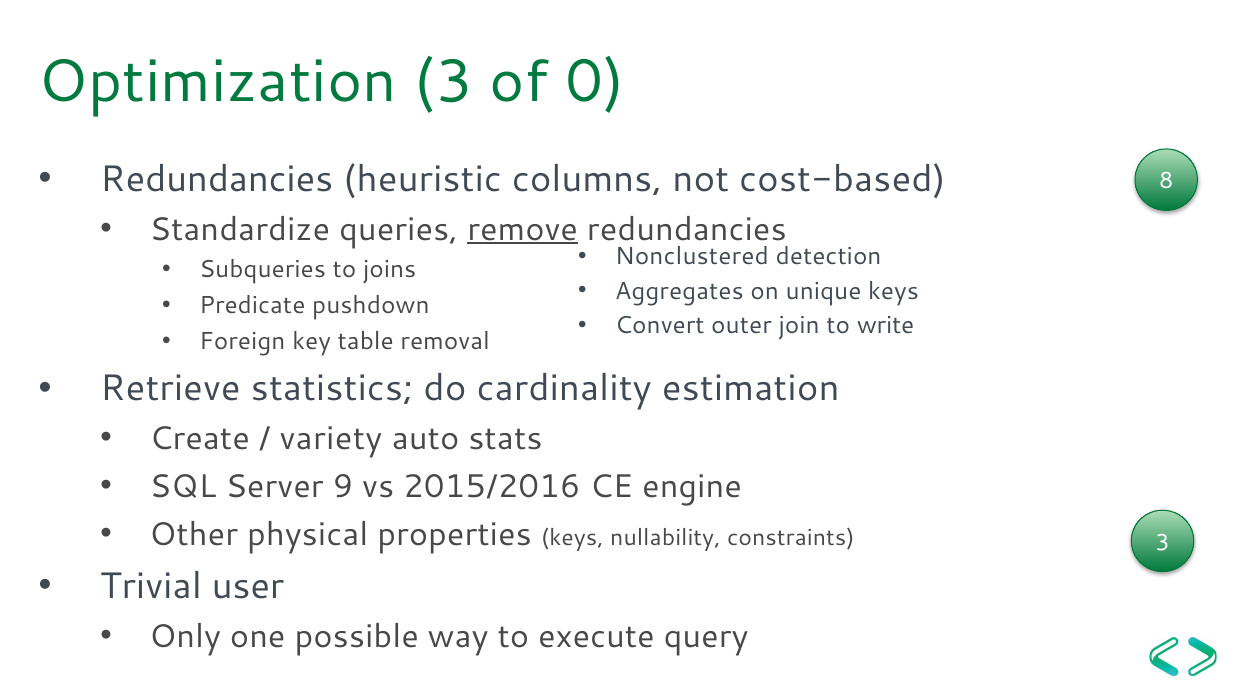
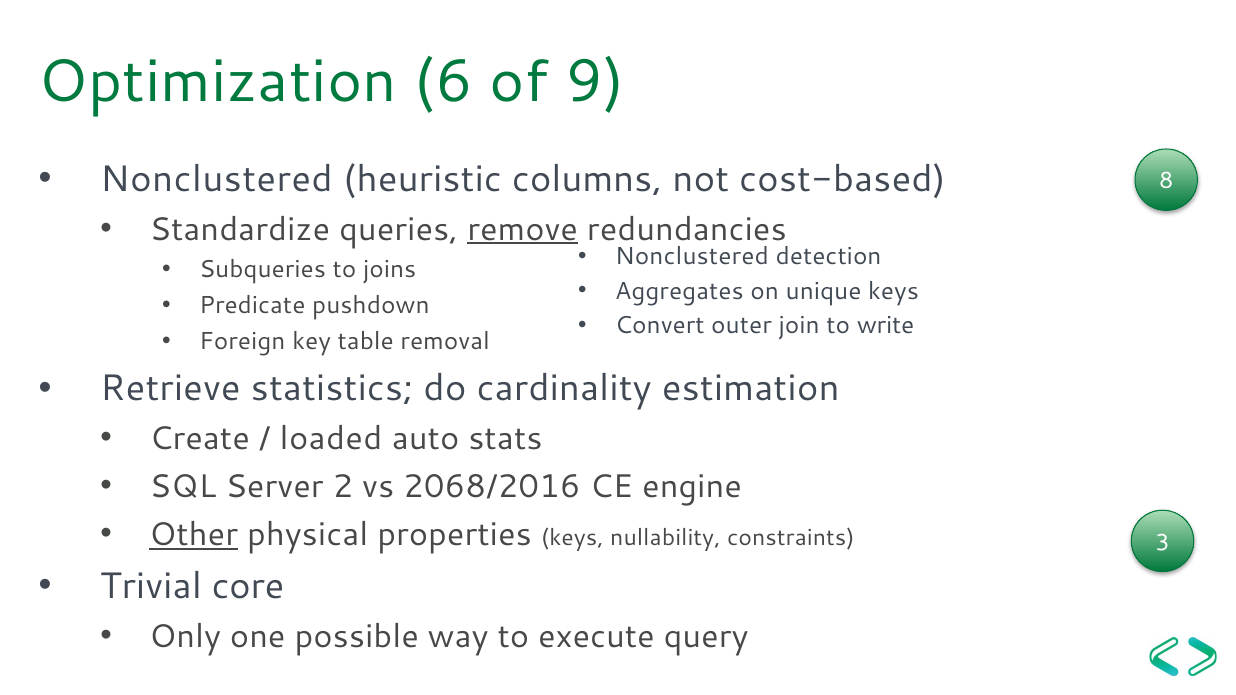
Optimization 3: 3 -> 6
0: 0 -> 9
Redundancies at (217, 179): Redundancies -> Nonclustered
variety: variety -> loaded
9: 9 -> 2
2015/2016: 2015/2016 -> 2068/2016
Other underline: none -> present
user: user -> core
